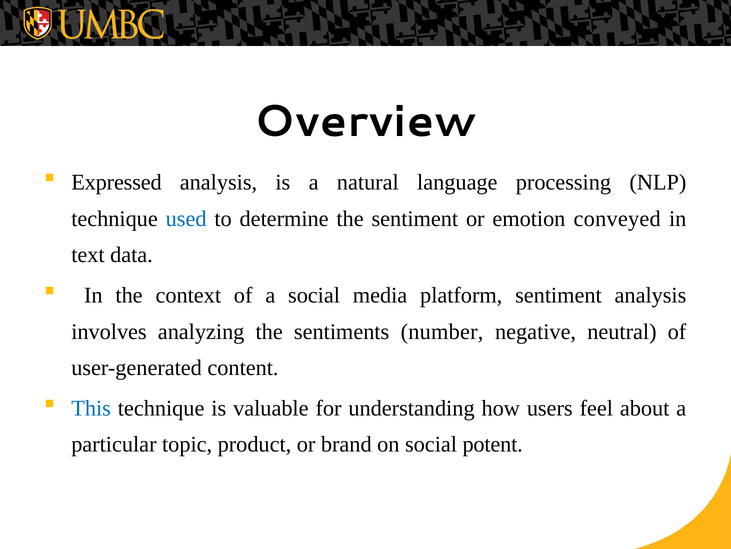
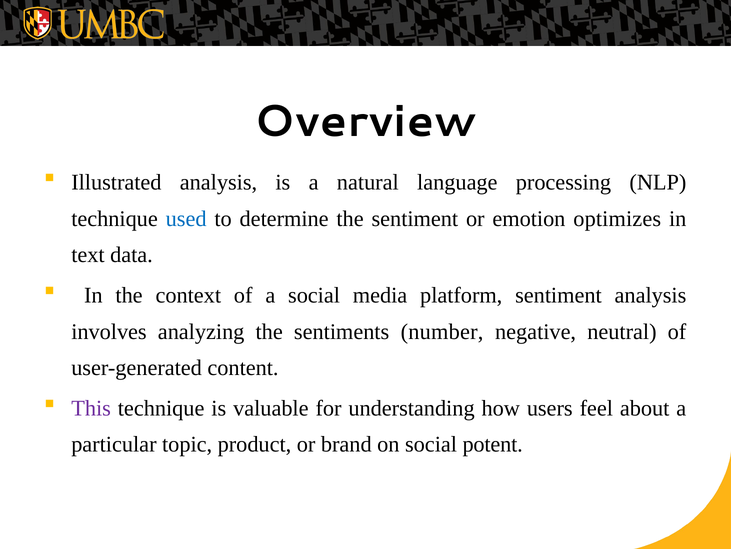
Expressed: Expressed -> Illustrated
conveyed: conveyed -> optimizes
This colour: blue -> purple
